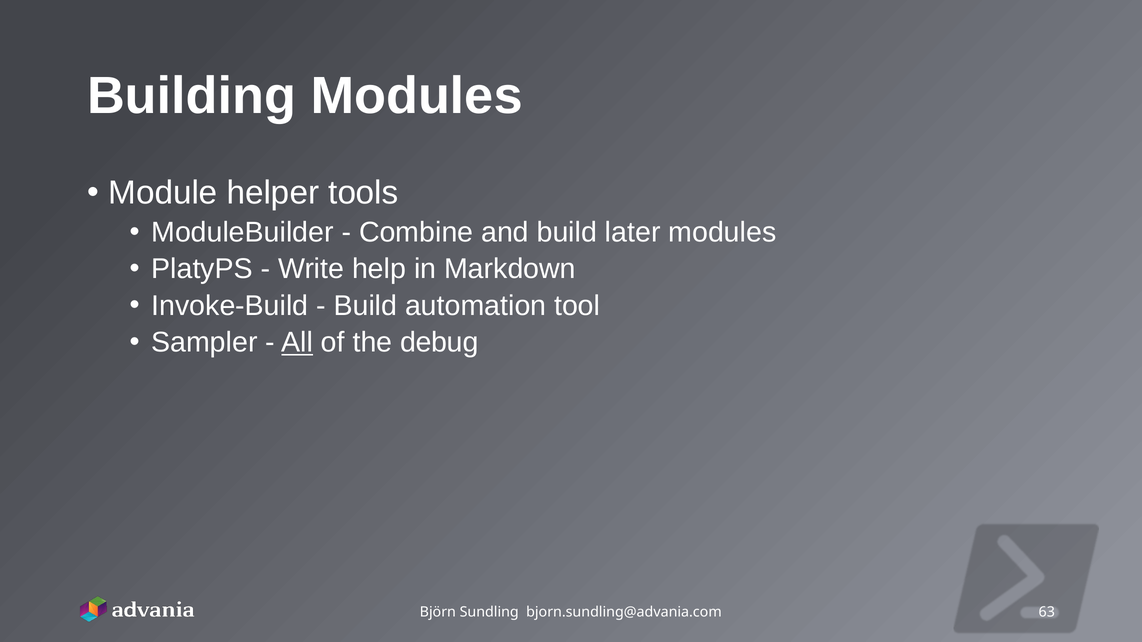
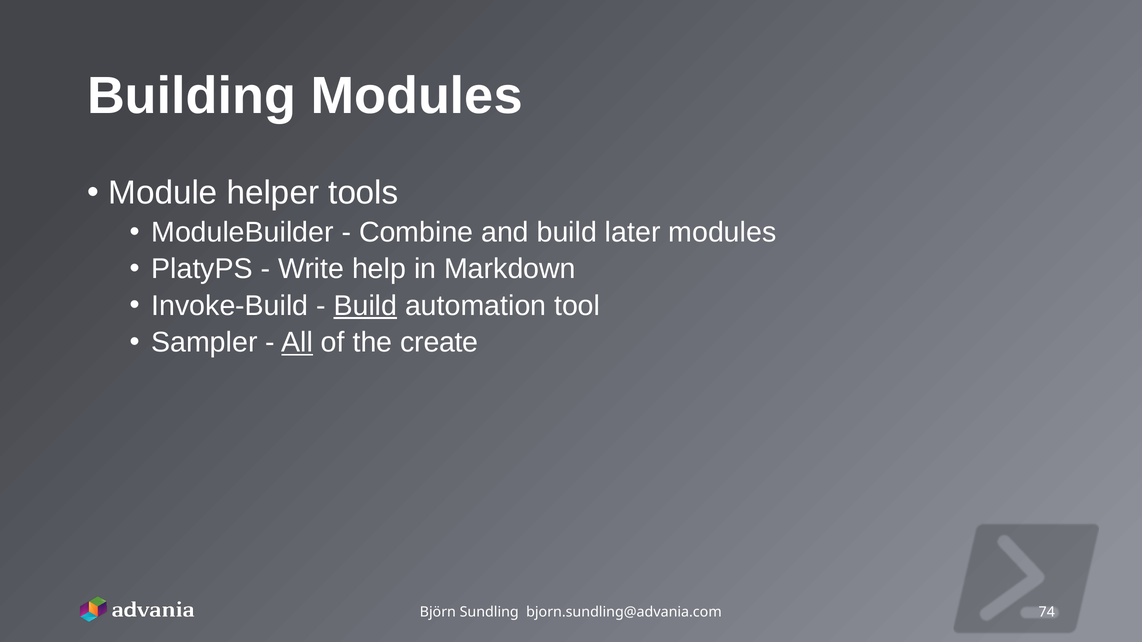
Build at (365, 306) underline: none -> present
debug: debug -> create
63: 63 -> 74
